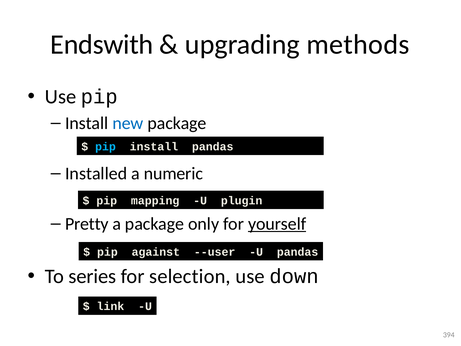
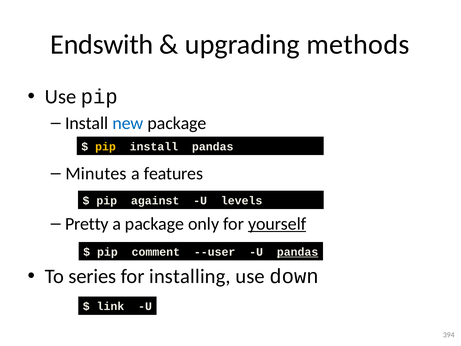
pip at (106, 147) colour: light blue -> yellow
Installed: Installed -> Minutes
numeric: numeric -> features
mapping: mapping -> against
plugin: plugin -> levels
against: against -> comment
pandas at (298, 252) underline: none -> present
selection: selection -> installing
